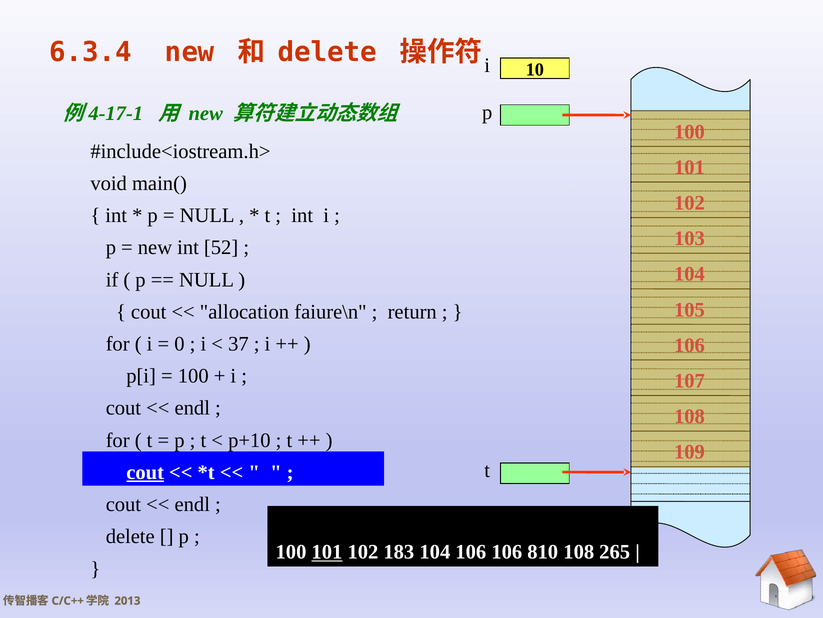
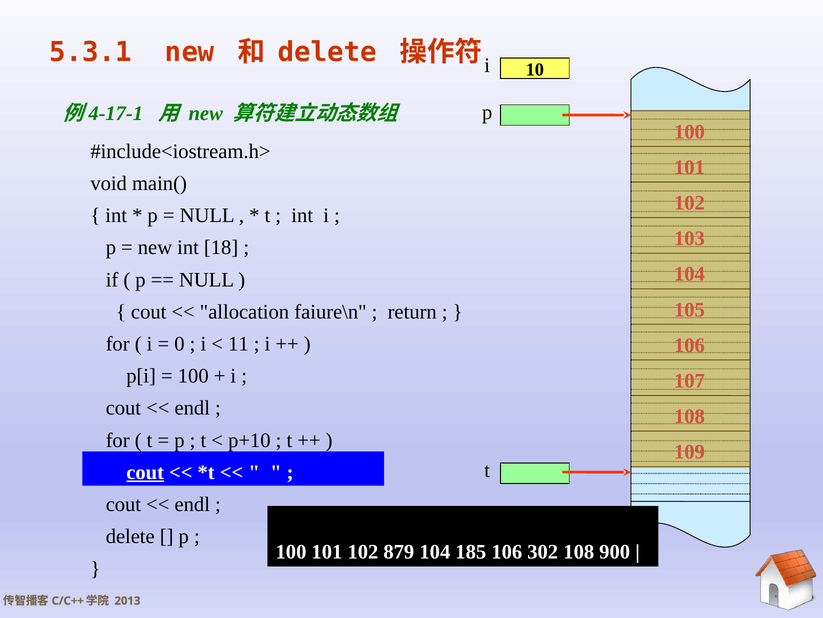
6.3.4: 6.3.4 -> 5.3.1
52: 52 -> 18
37: 37 -> 11
101 at (327, 551) underline: present -> none
183: 183 -> 879
104 106: 106 -> 185
810: 810 -> 302
265: 265 -> 900
